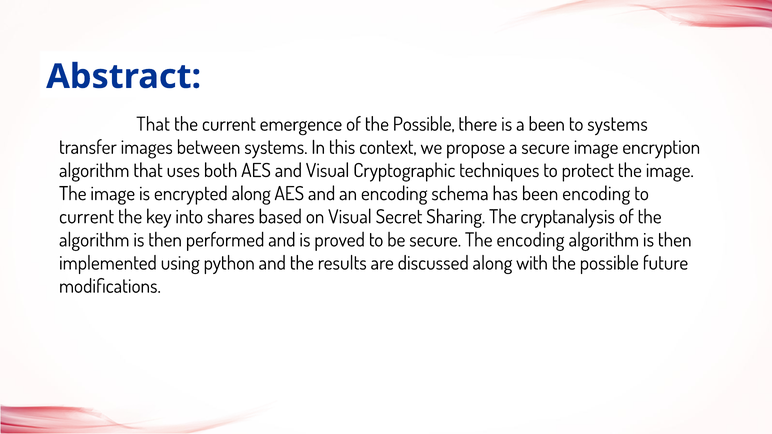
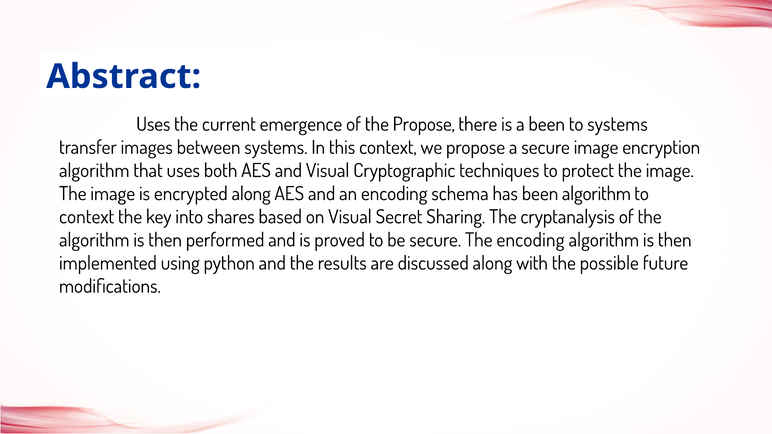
That at (153, 124): That -> Uses
of the Possible: Possible -> Propose
been encoding: encoding -> algorithm
current at (87, 217): current -> context
